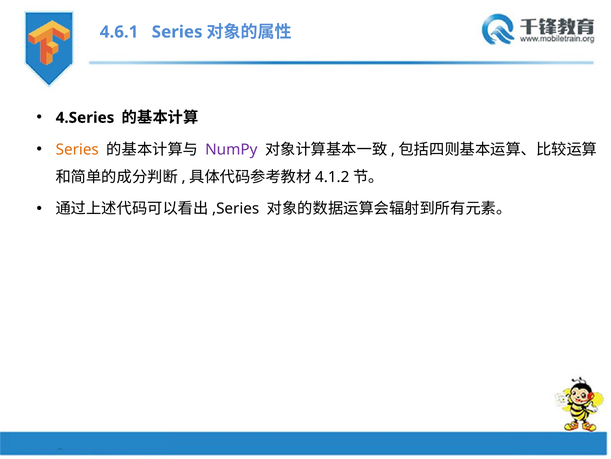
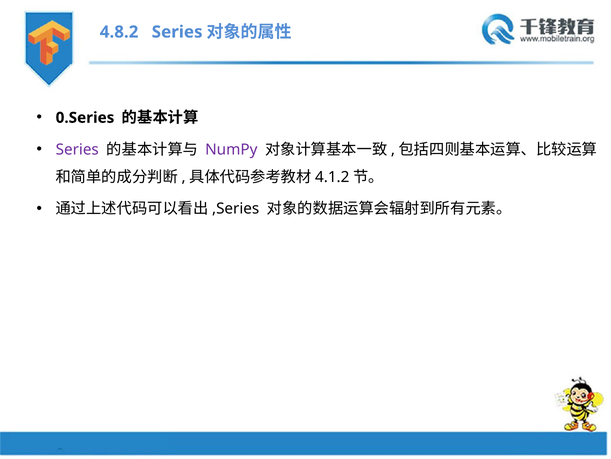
4.6.1: 4.6.1 -> 4.8.2
4.Series: 4.Series -> 0.Series
Series at (77, 149) colour: orange -> purple
